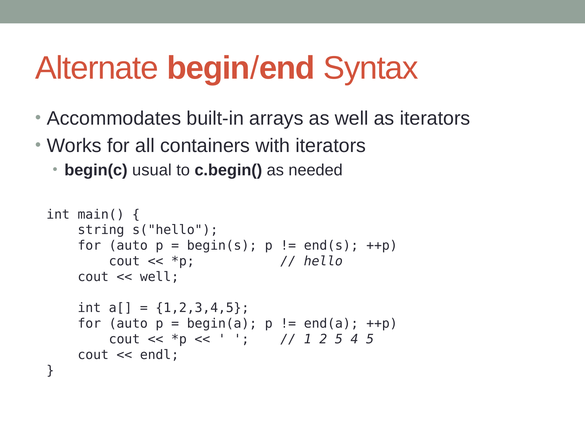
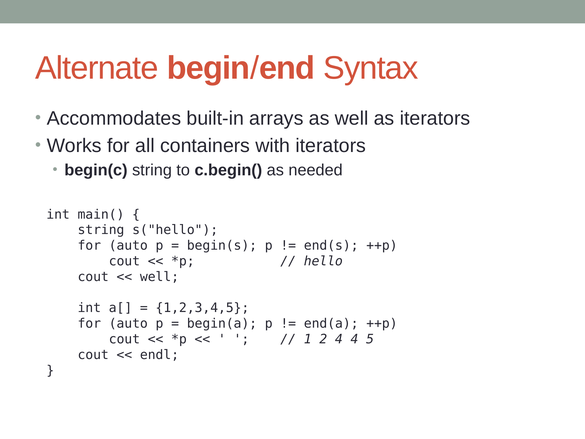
begin(c usual: usual -> string
2 5: 5 -> 4
